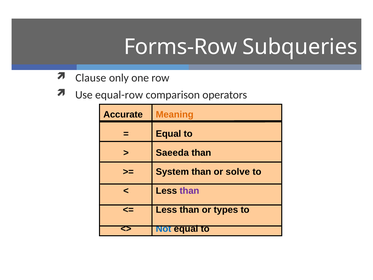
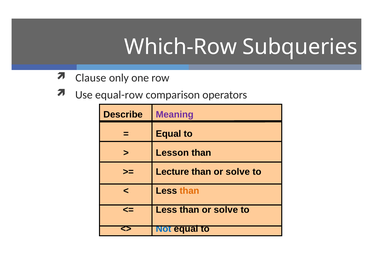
Forms-Row: Forms-Row -> Which-Row
Accurate: Accurate -> Describe
Meaning colour: orange -> purple
Saeeda: Saeeda -> Lesson
System: System -> Lecture
than at (189, 191) colour: purple -> orange
Less than or types: types -> solve
